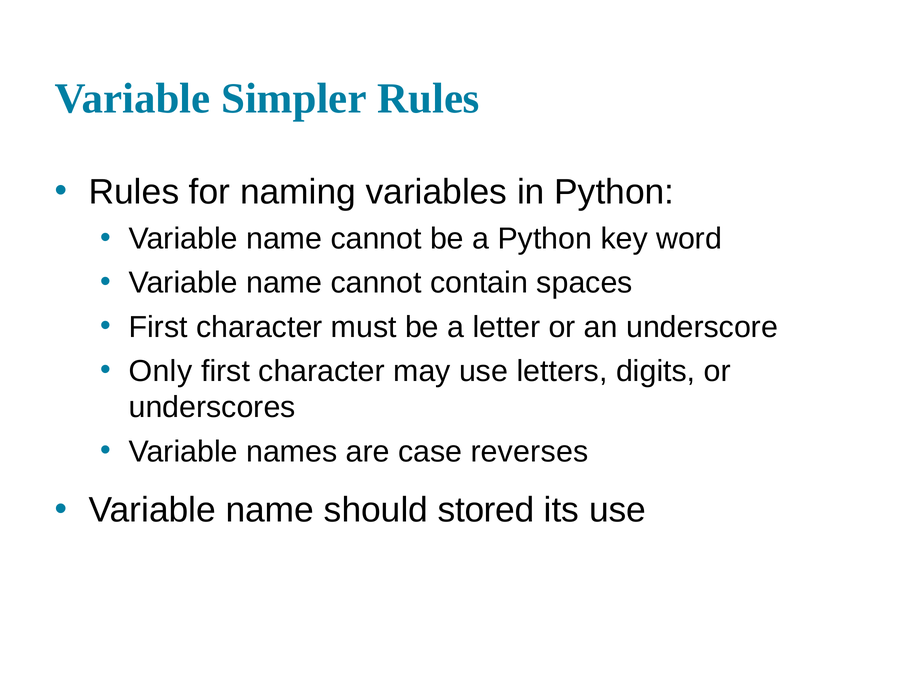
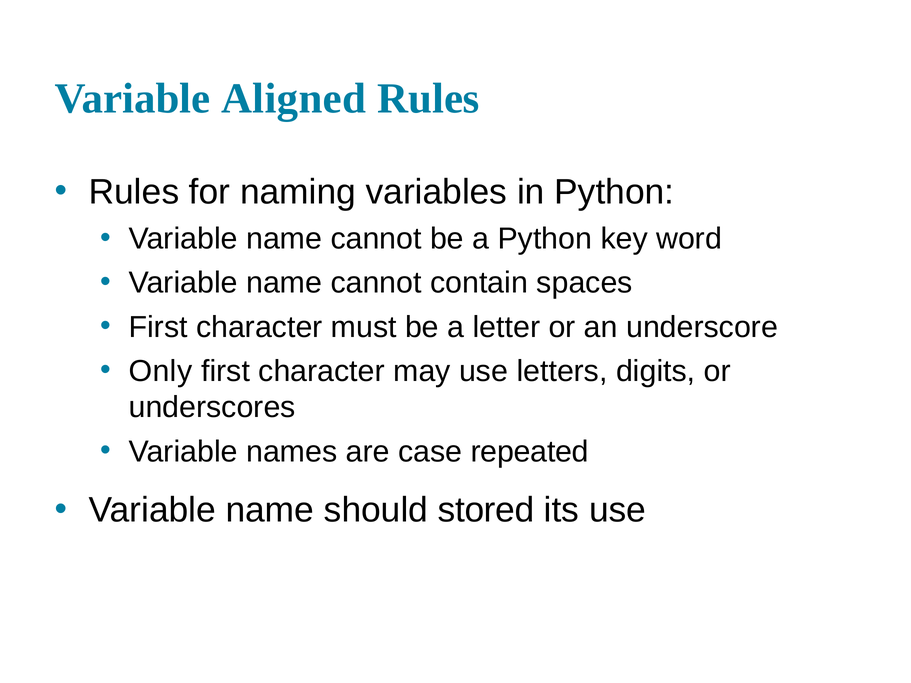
Simpler: Simpler -> Aligned
reverses: reverses -> repeated
